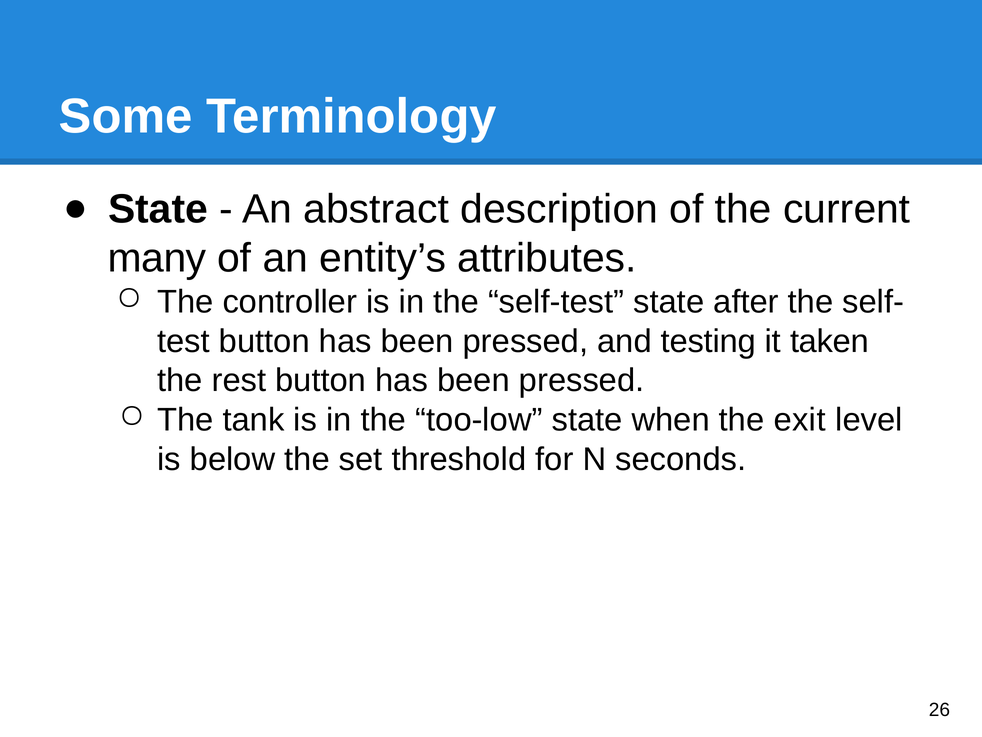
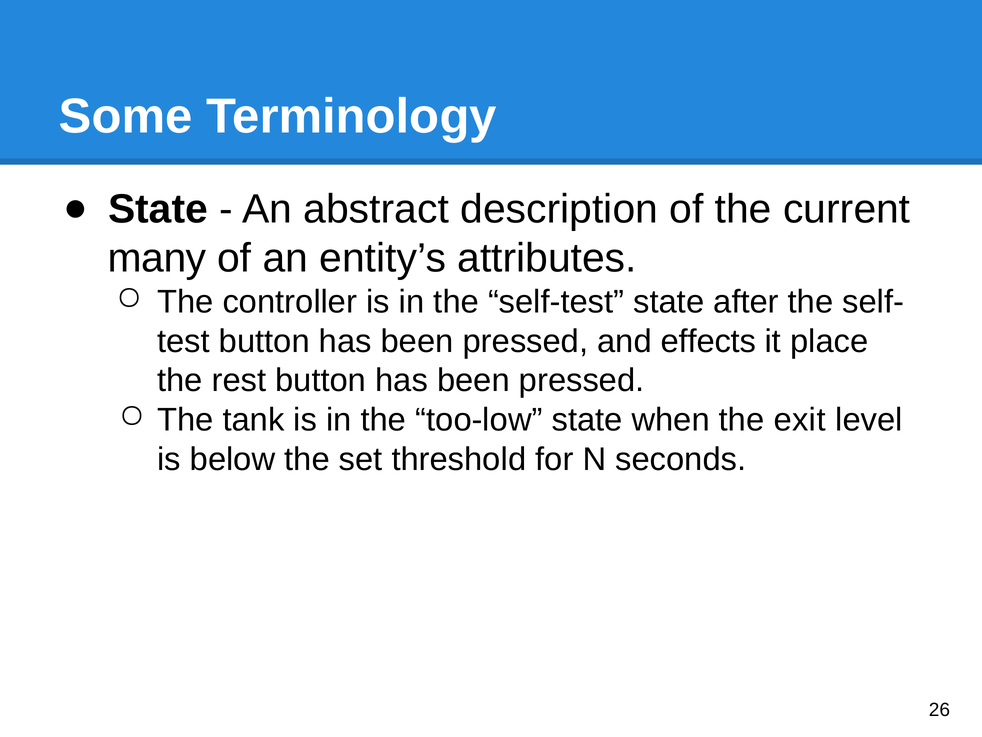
testing: testing -> effects
taken: taken -> place
